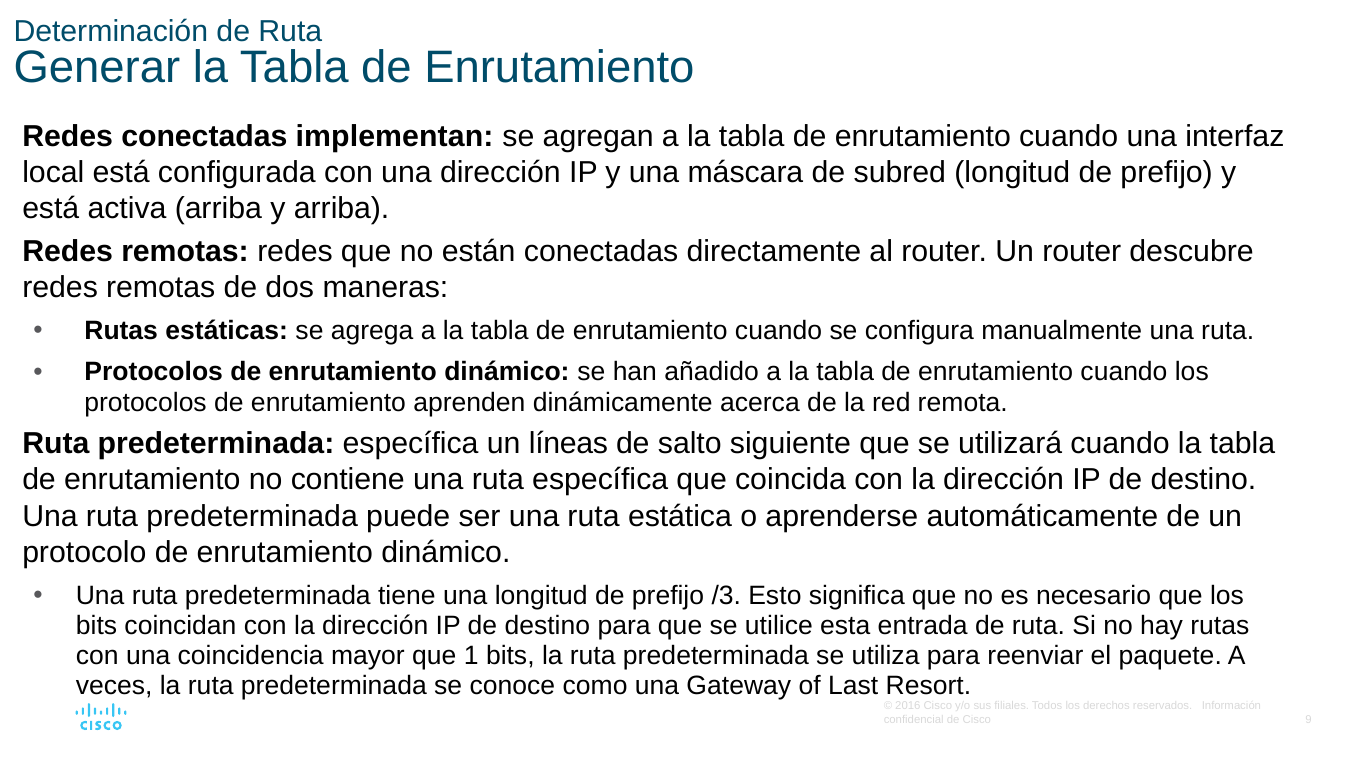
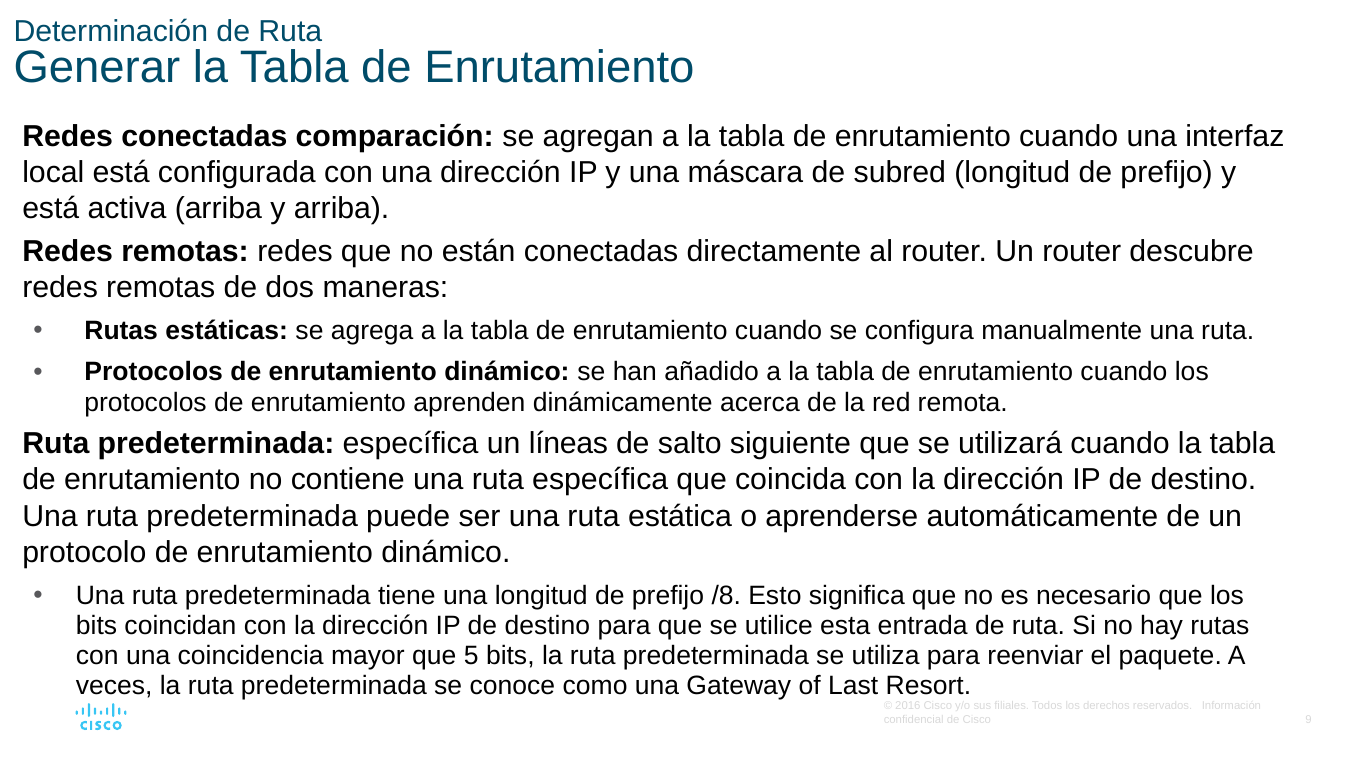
implementan: implementan -> comparación
/3: /3 -> /8
1: 1 -> 5
